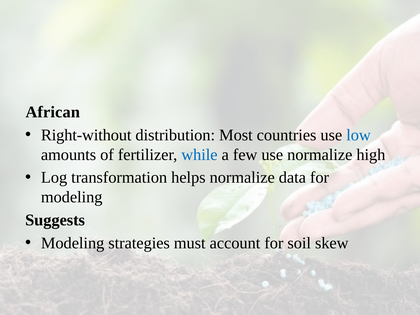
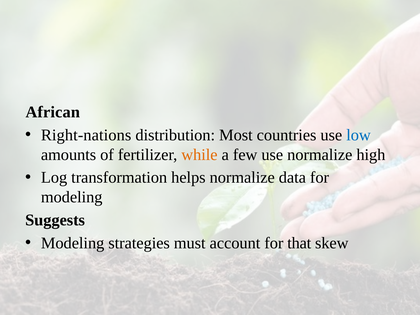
Right-without: Right-without -> Right-nations
while colour: blue -> orange
soil: soil -> that
